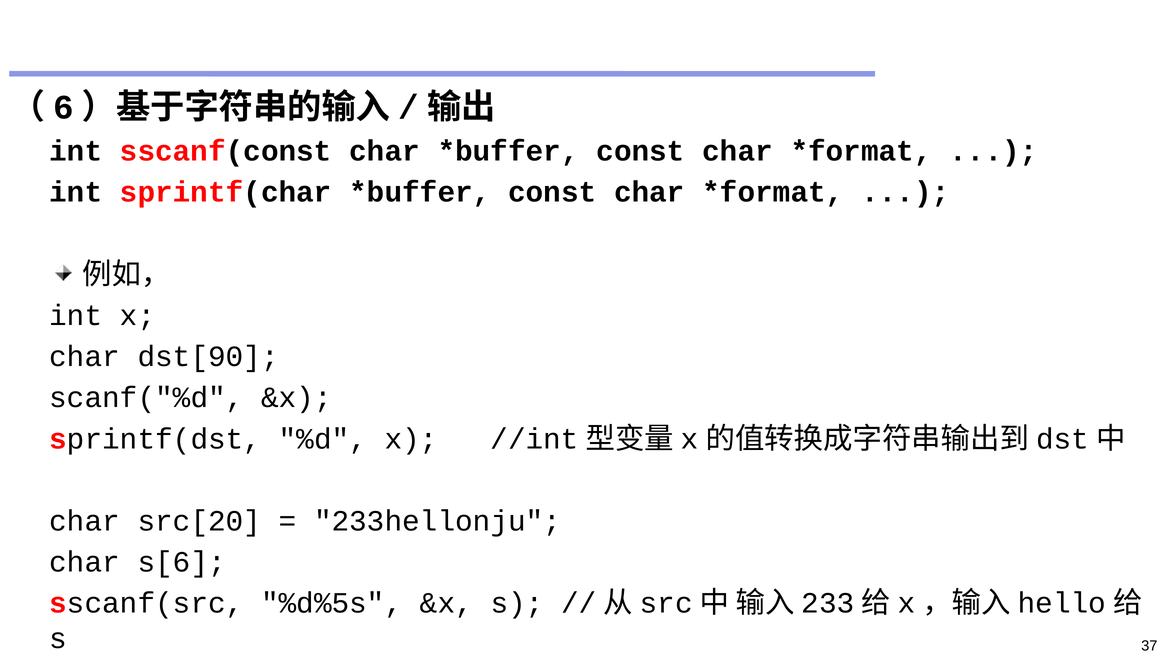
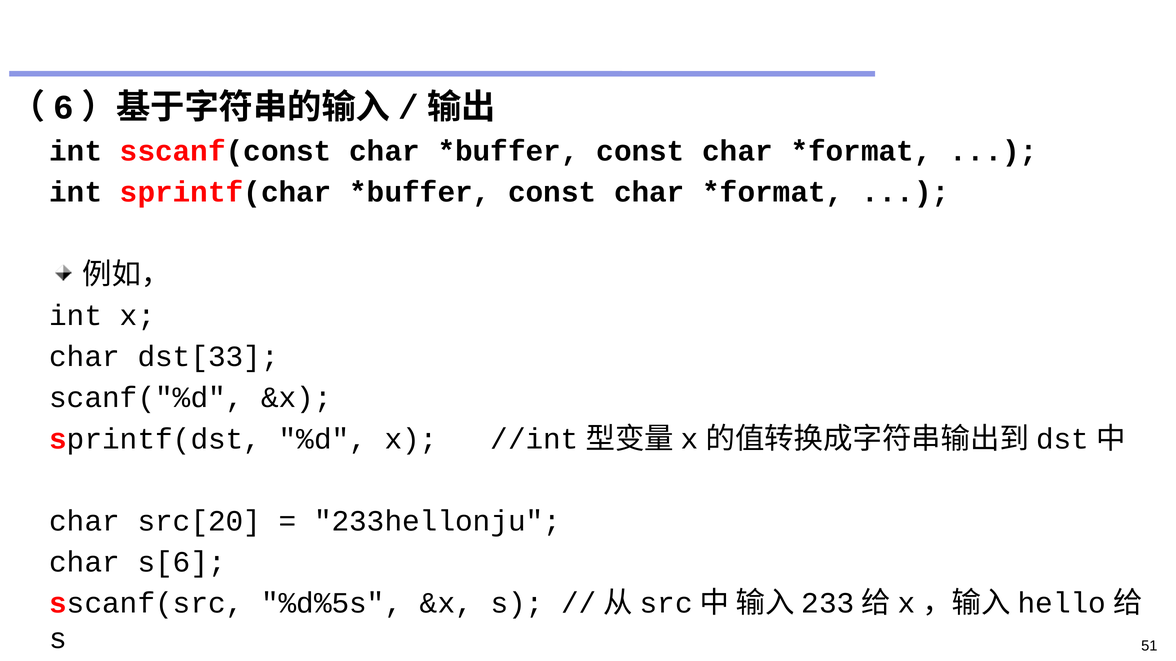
dst[90: dst[90 -> dst[33
37: 37 -> 51
